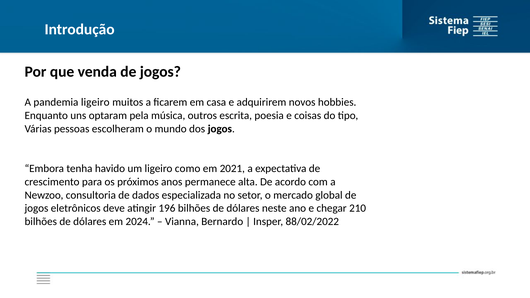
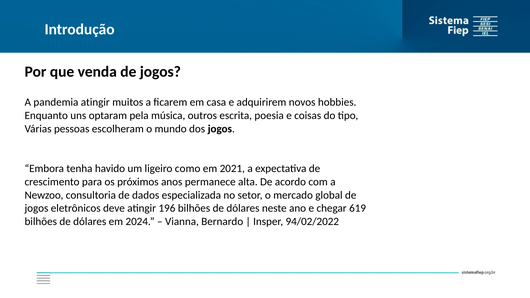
pandemia ligeiro: ligeiro -> atingir
210: 210 -> 619
88/02/2022: 88/02/2022 -> 94/02/2022
